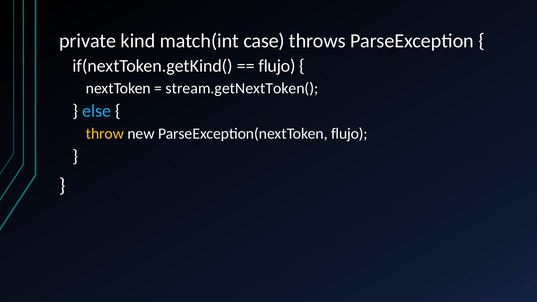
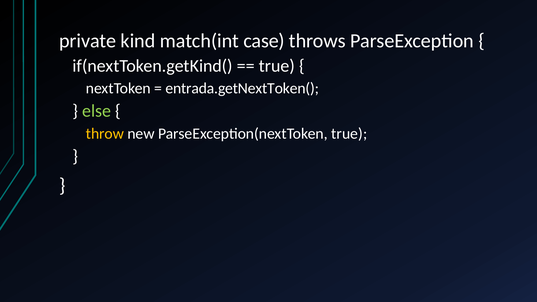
flujo at (277, 66): flujo -> true
stream.getNextToken(: stream.getNextToken( -> entrada.getNextToken(
else colour: light blue -> light green
ParseException(nextToken flujo: flujo -> true
